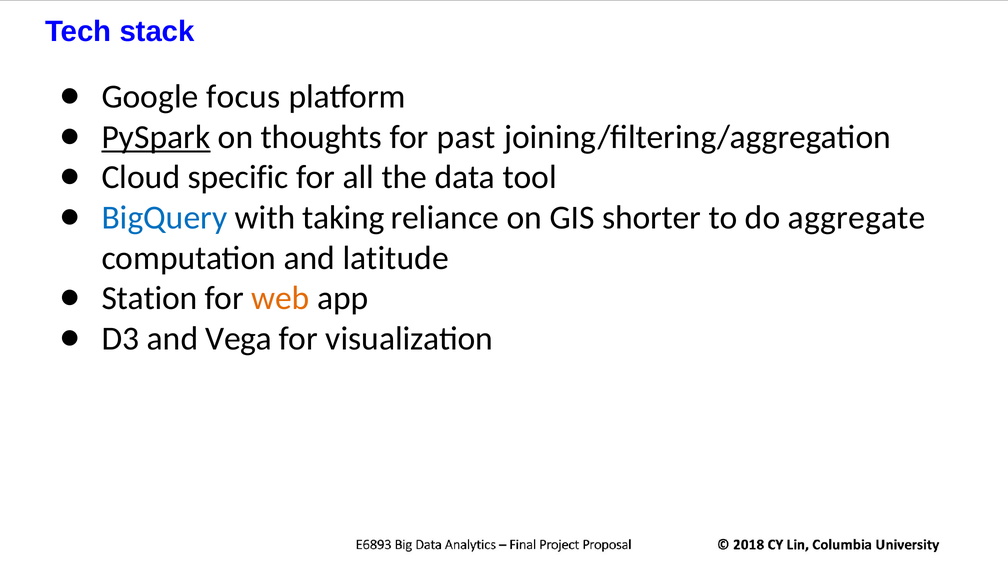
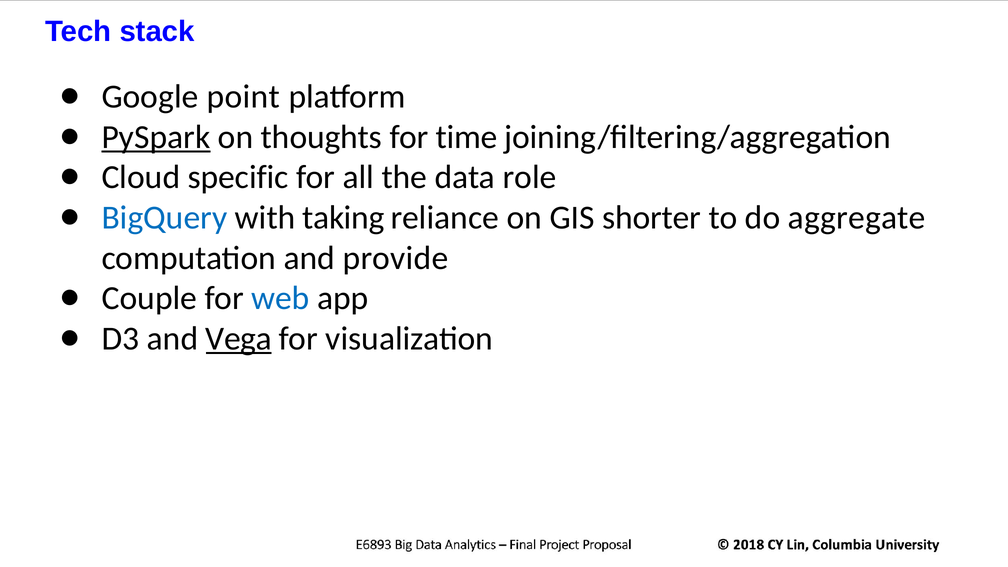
focus: focus -> point
past: past -> time
tool: tool -> role
latitude: latitude -> provide
Station: Station -> Couple
web colour: orange -> blue
Vega underline: none -> present
